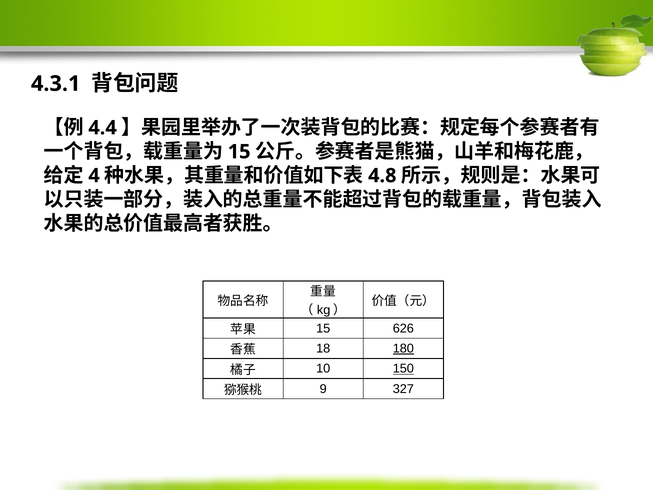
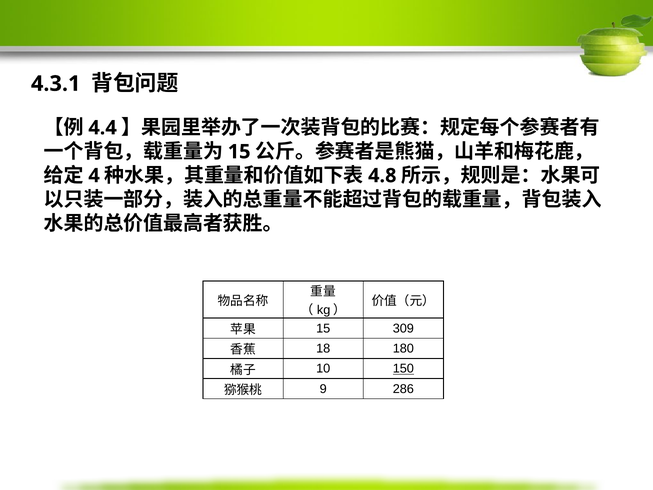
626: 626 -> 309
180 underline: present -> none
327: 327 -> 286
